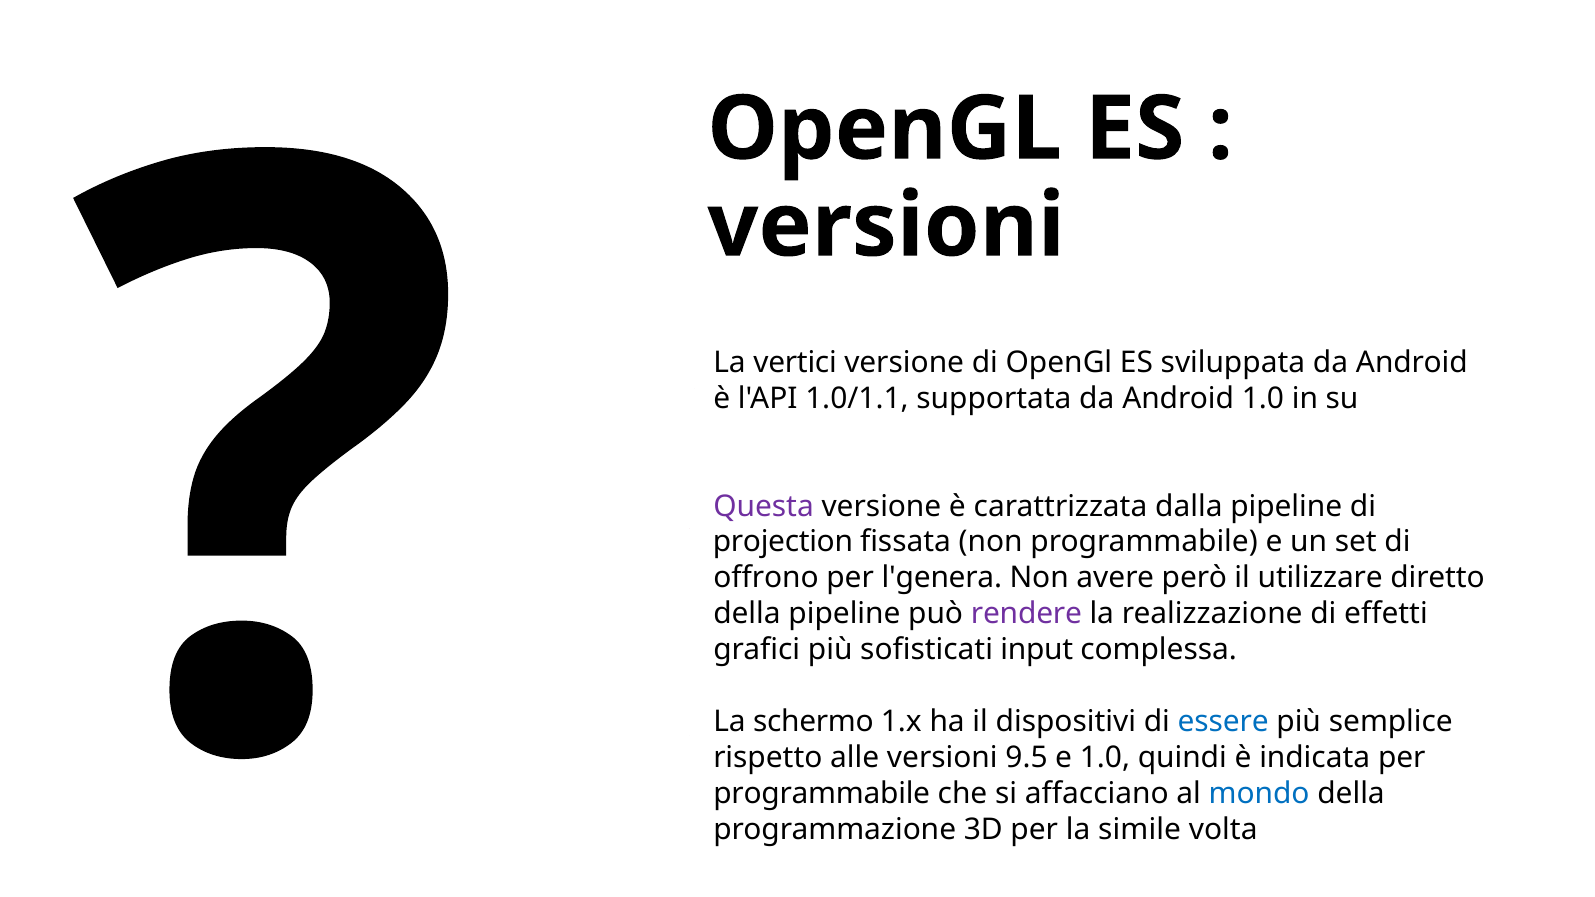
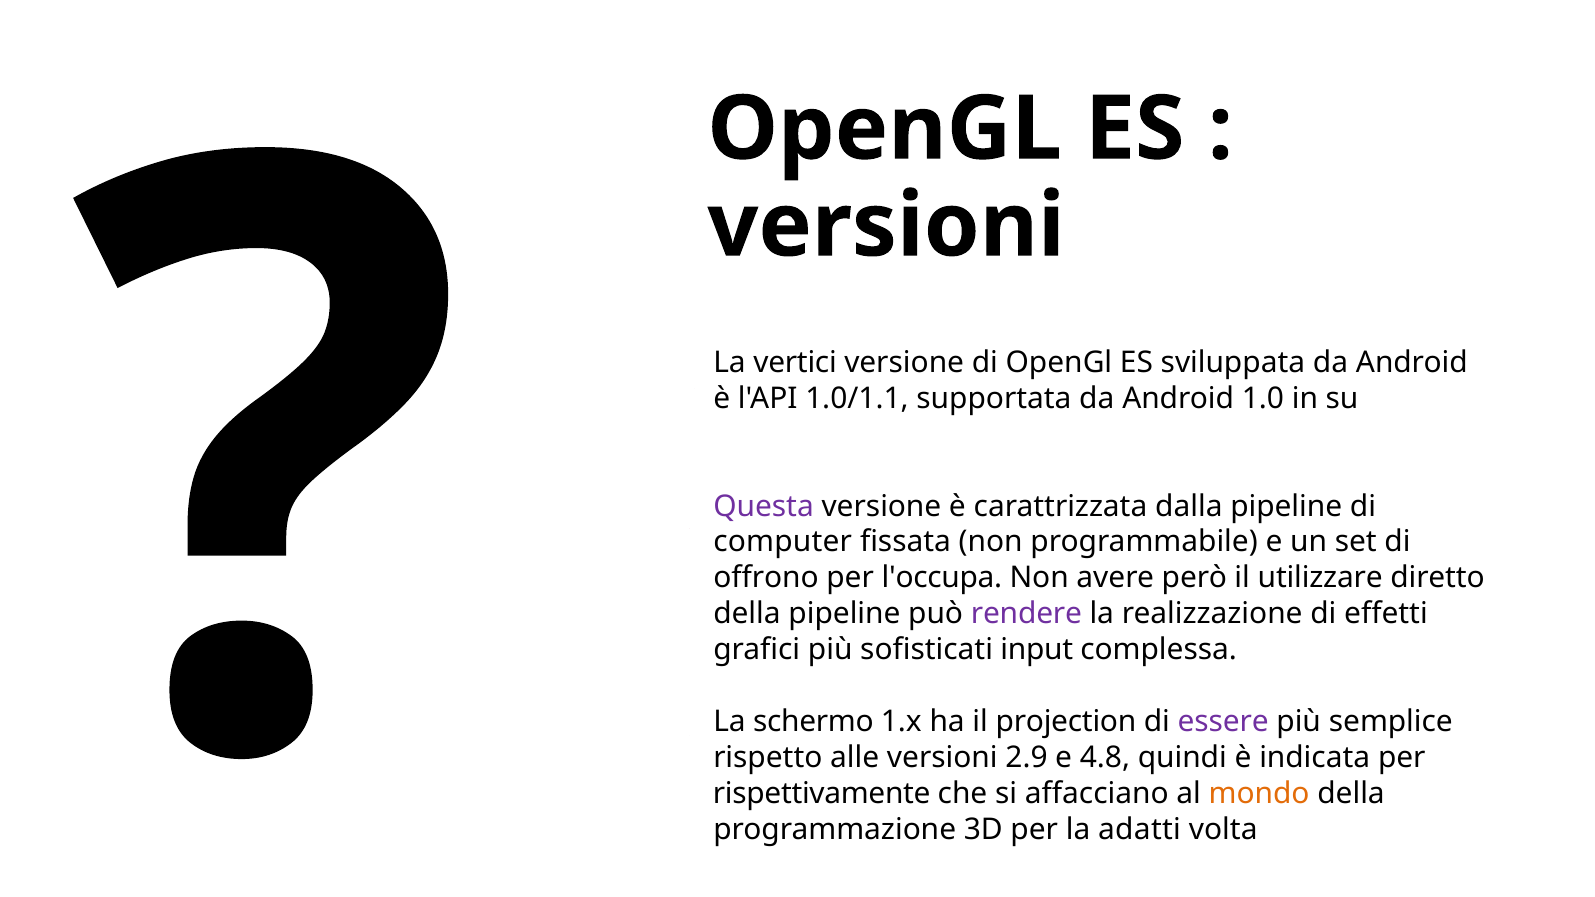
projection: projection -> computer
l'genera: l'genera -> l'occupa
dispositivi: dispositivi -> projection
essere colour: blue -> purple
9.5: 9.5 -> 2.9
e 1.0: 1.0 -> 4.8
programmabile at (822, 793): programmabile -> rispettivamente
mondo colour: blue -> orange
simile: simile -> adatti
